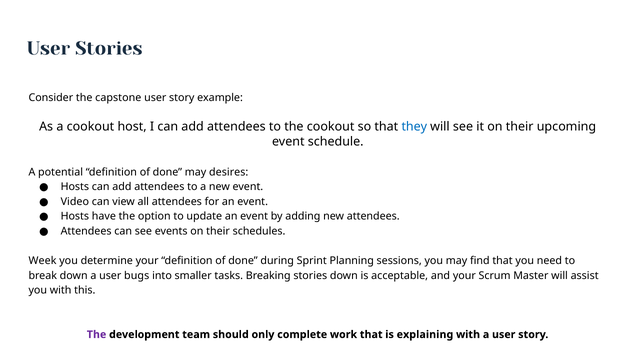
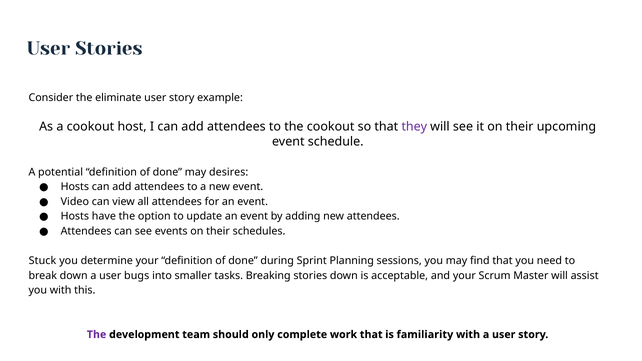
capstone: capstone -> eliminate
they colour: blue -> purple
Week: Week -> Stuck
explaining: explaining -> familiarity
